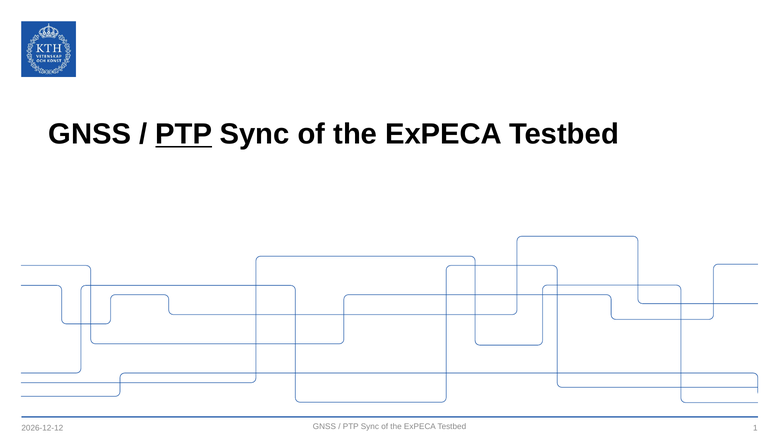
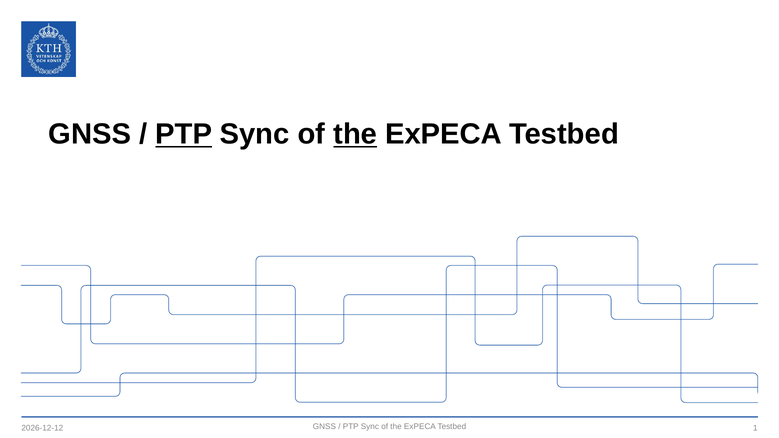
the at (355, 134) underline: none -> present
